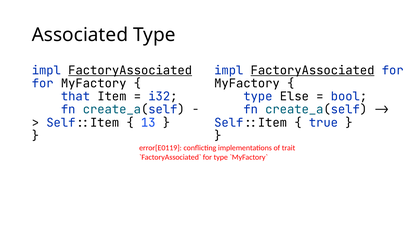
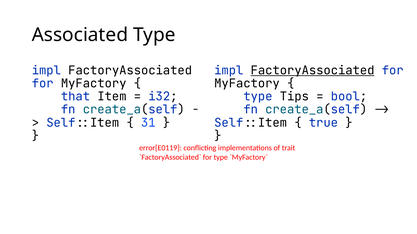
FactoryAssociated at (130, 71) underline: present -> none
Else: Else -> Tips
13: 13 -> 31
